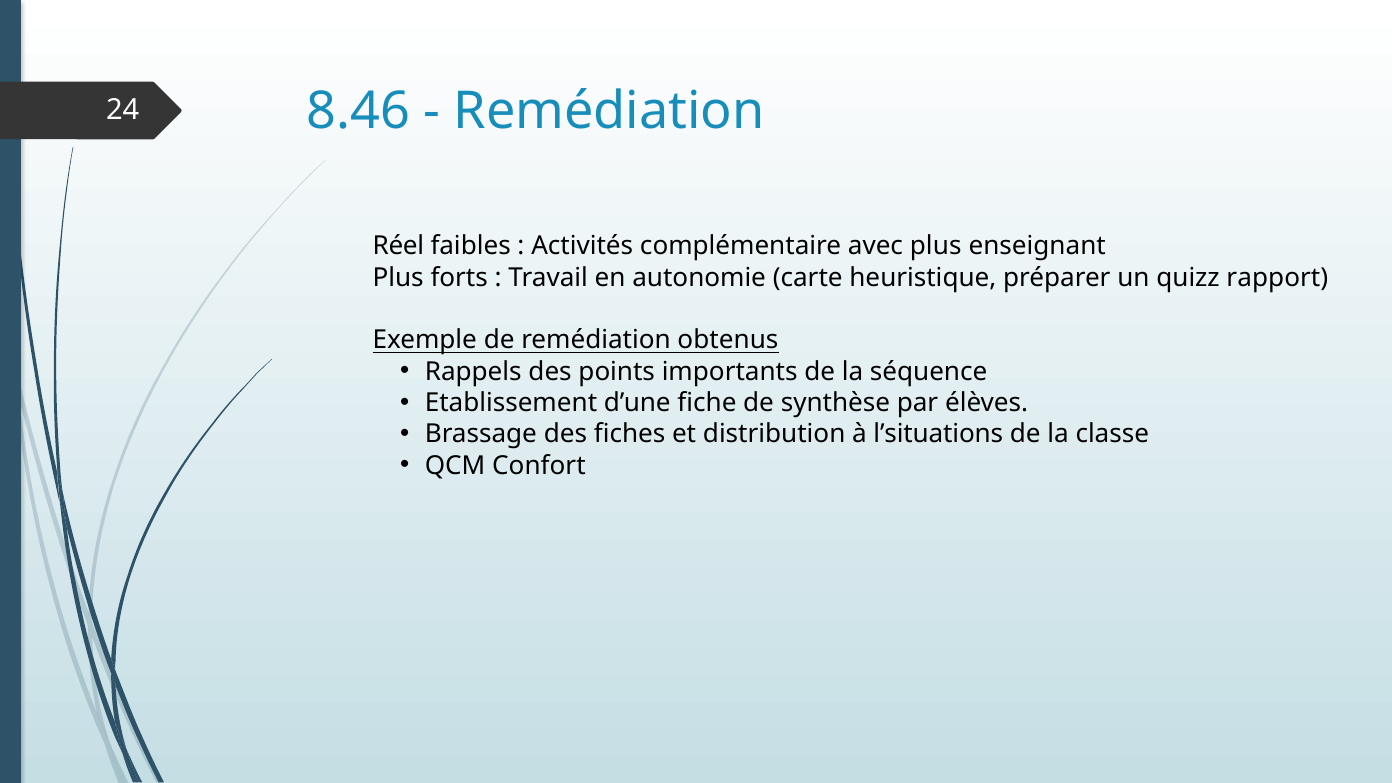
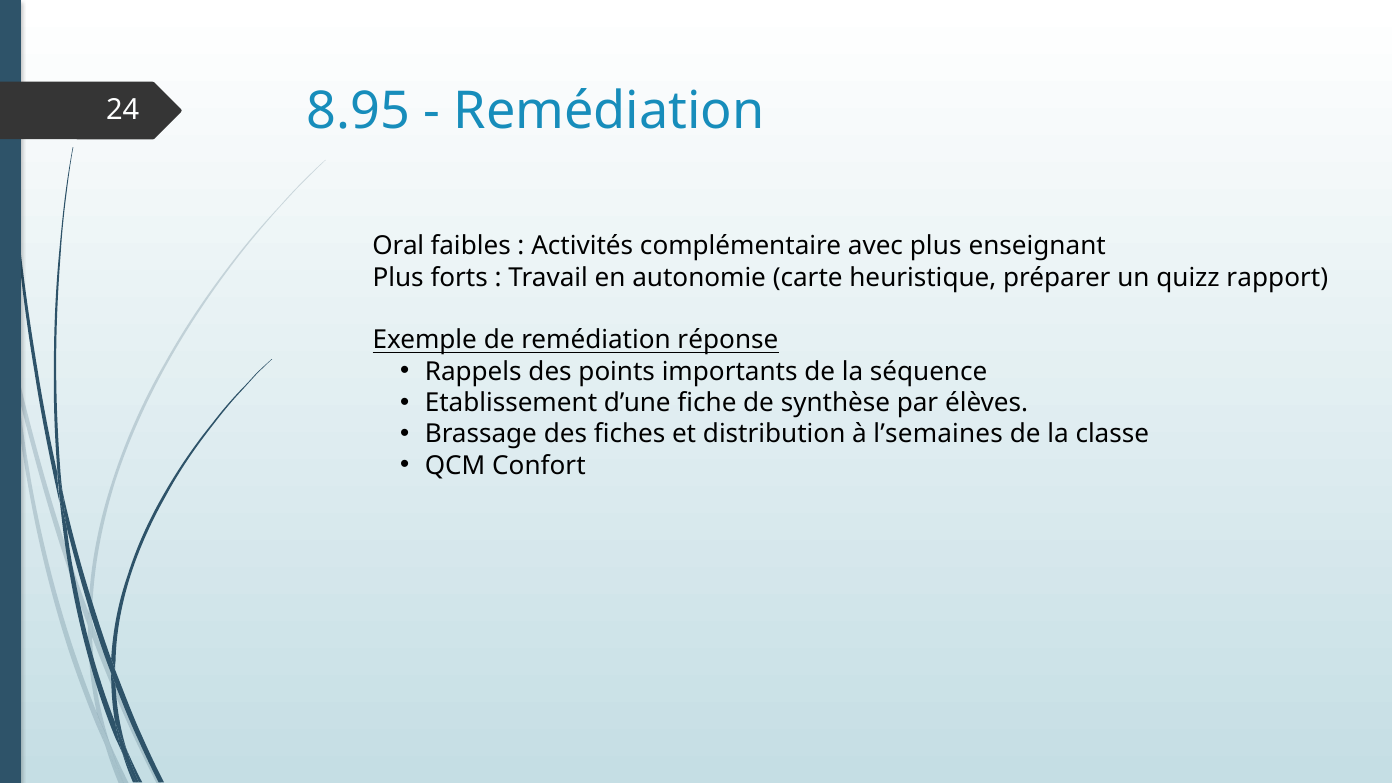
8.46: 8.46 -> 8.95
Réel: Réel -> Oral
obtenus: obtenus -> réponse
l’situations: l’situations -> l’semaines
